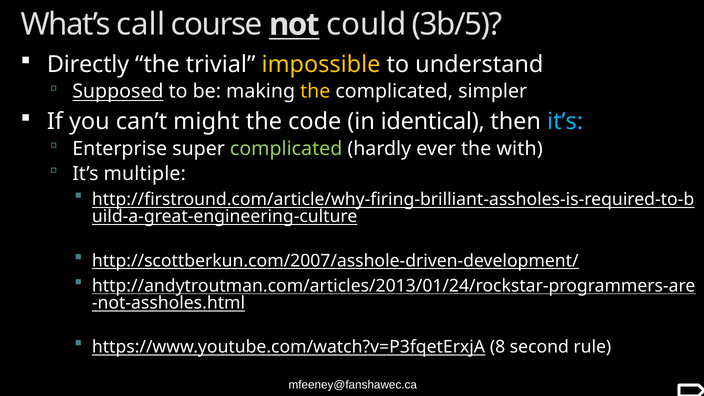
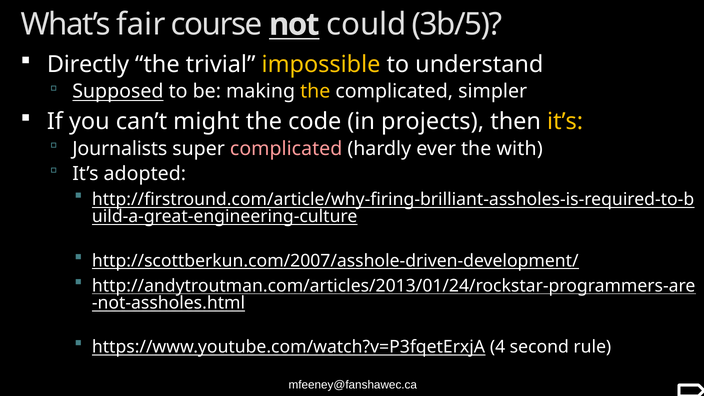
call: call -> fair
identical: identical -> projects
it’s at (565, 122) colour: light blue -> yellow
Enterprise: Enterprise -> Journalists
complicated at (286, 149) colour: light green -> pink
multiple: multiple -> adopted
8: 8 -> 4
